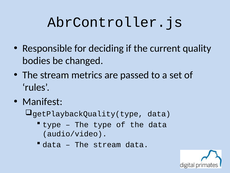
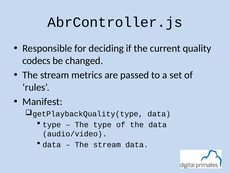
bodies: bodies -> codecs
